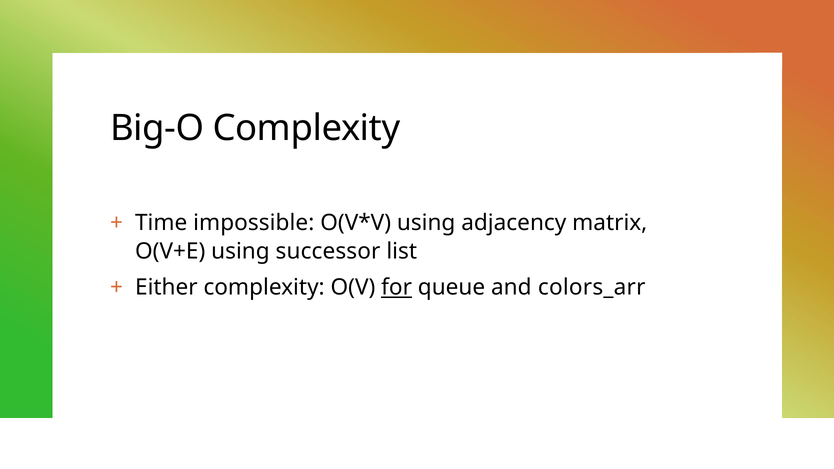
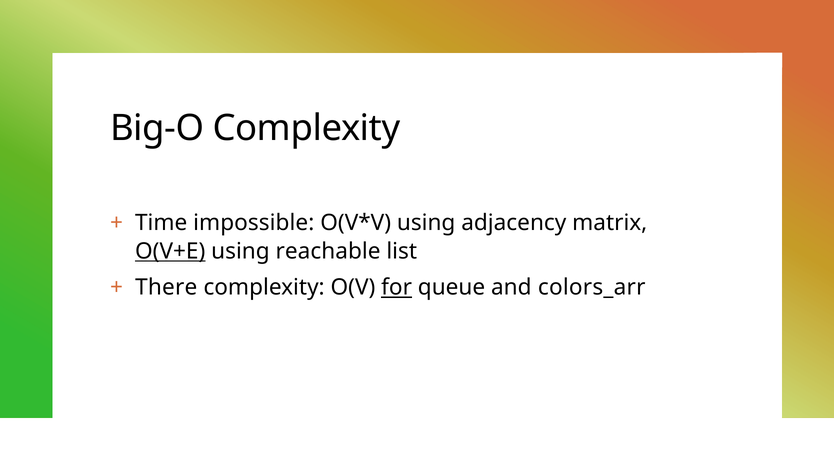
O(V+E underline: none -> present
successor: successor -> reachable
Either: Either -> There
